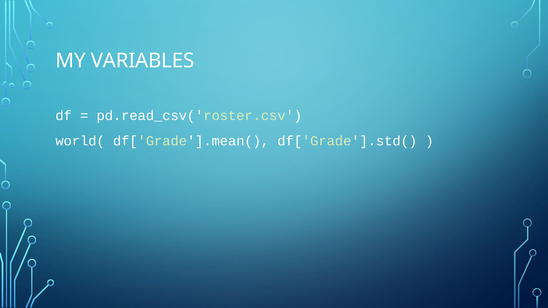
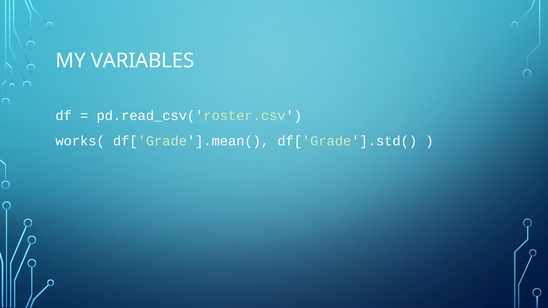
world(: world( -> works(
